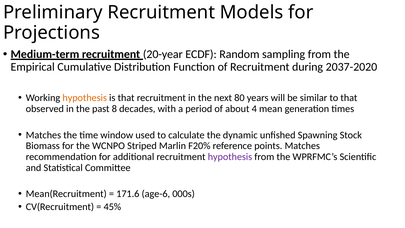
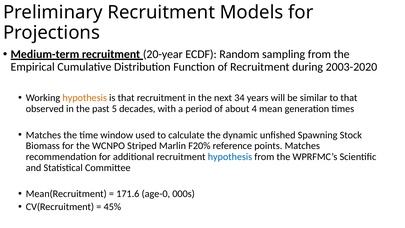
2037-2020: 2037-2020 -> 2003-2020
80: 80 -> 34
8: 8 -> 5
hypothesis at (230, 157) colour: purple -> blue
age-6: age-6 -> age-0
